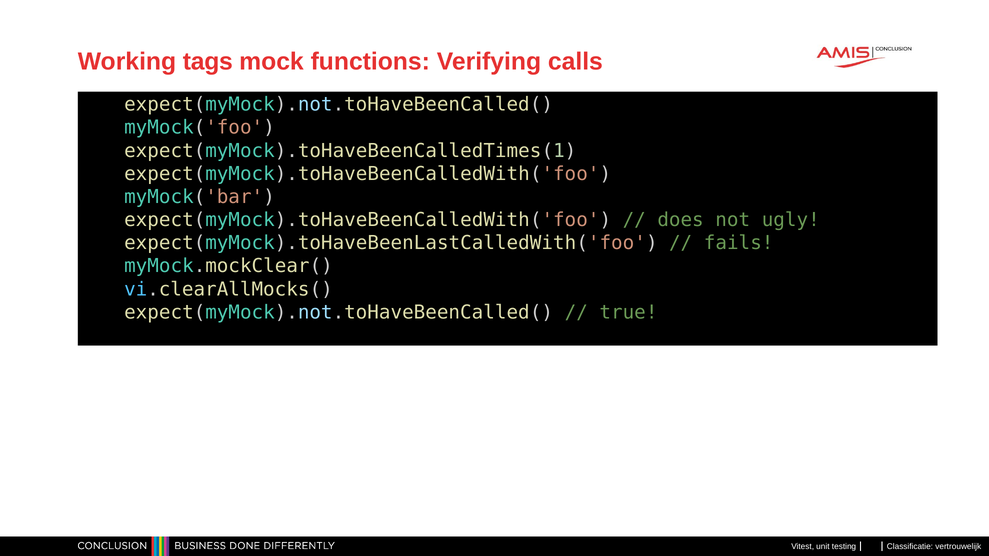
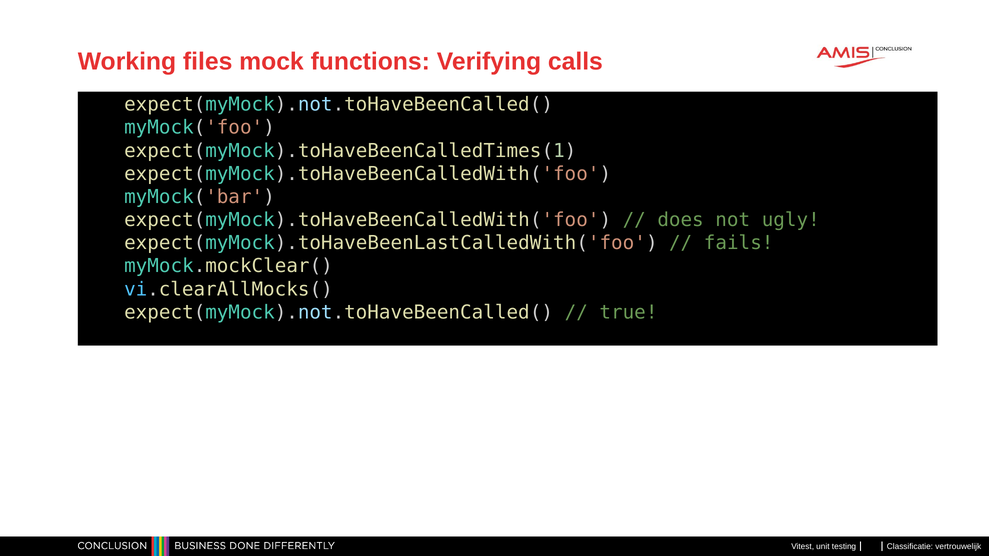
tags: tags -> files
